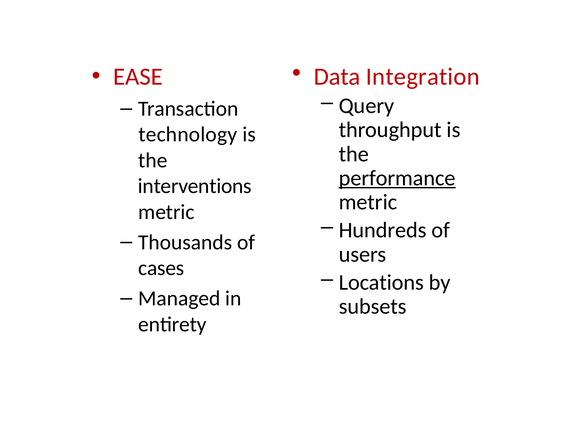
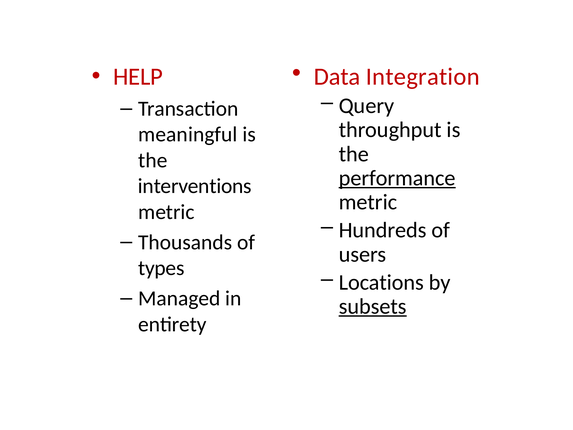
EASE: EASE -> HELP
technology: technology -> meaningful
cases: cases -> types
subsets underline: none -> present
